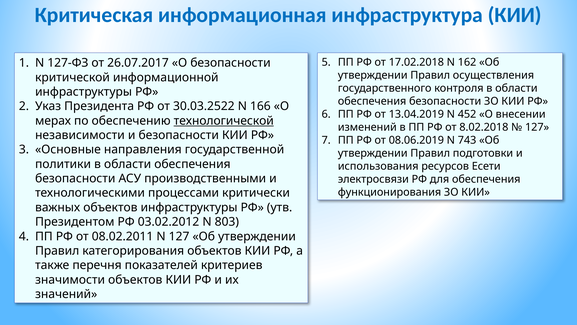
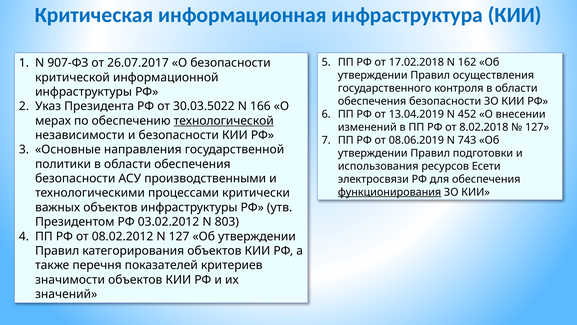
127-ФЗ: 127-ФЗ -> 907-ФЗ
30.03.2522: 30.03.2522 -> 30.03.5022
функционирования underline: none -> present
08.02.2011: 08.02.2011 -> 08.02.2012
